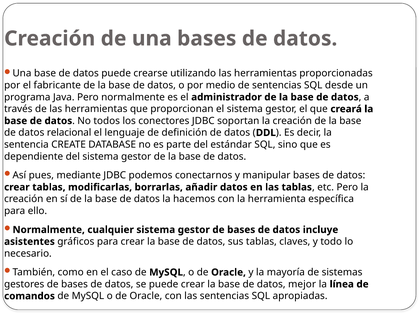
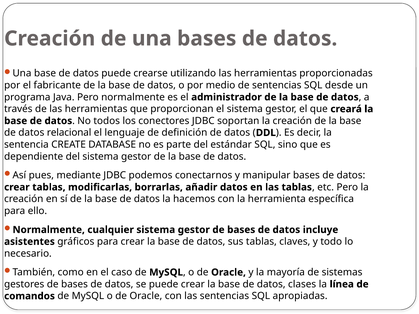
mejor: mejor -> clases
